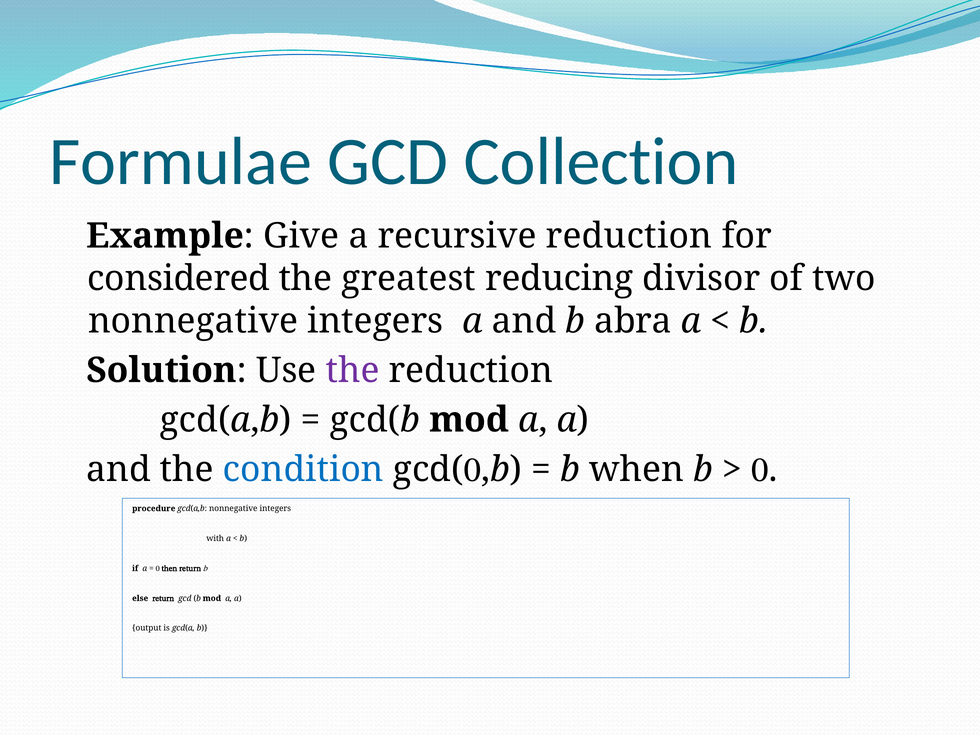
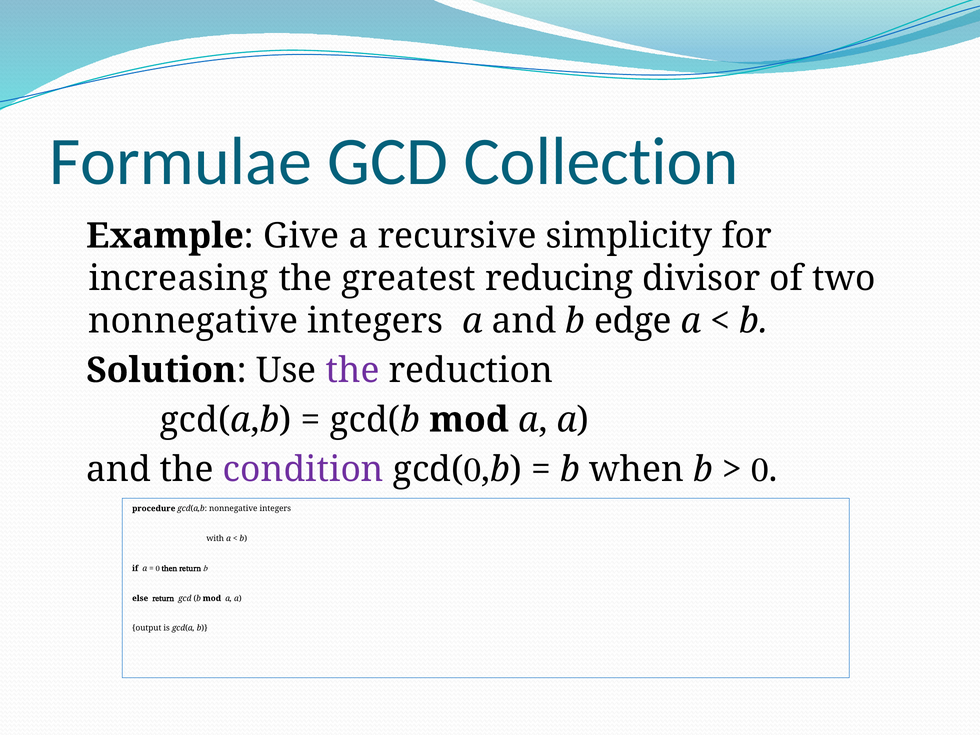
recursive reduction: reduction -> simplicity
considered: considered -> increasing
abra: abra -> edge
condition colour: blue -> purple
